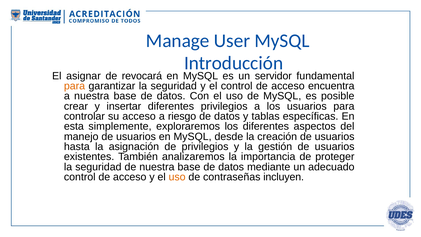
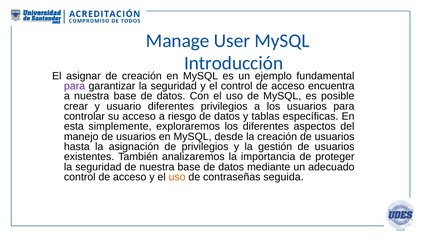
de revocará: revocará -> creación
servidor: servidor -> ejemplo
para at (74, 86) colour: orange -> purple
insertar: insertar -> usuario
incluyen: incluyen -> seguida
